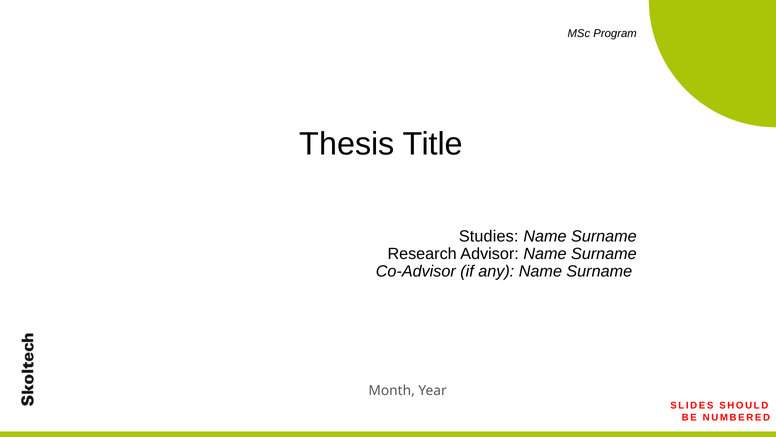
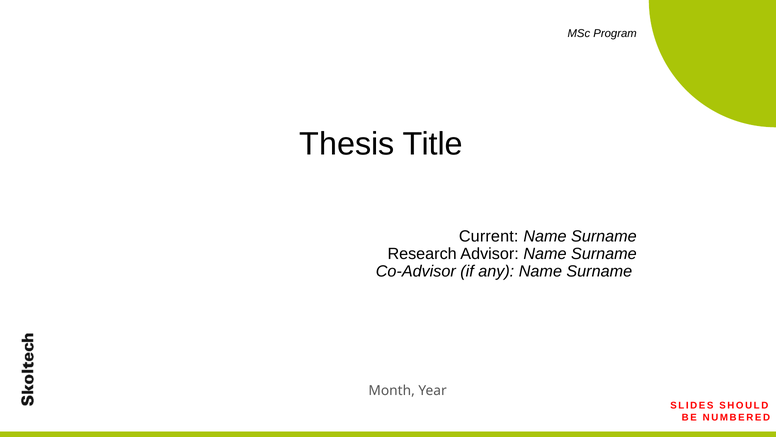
Studies: Studies -> Current
